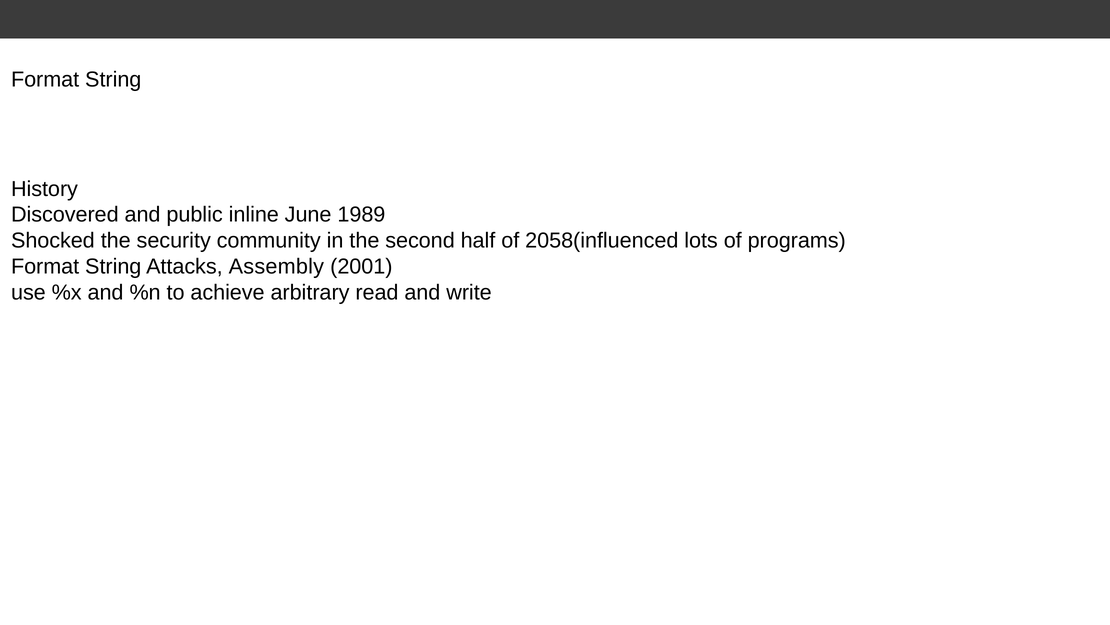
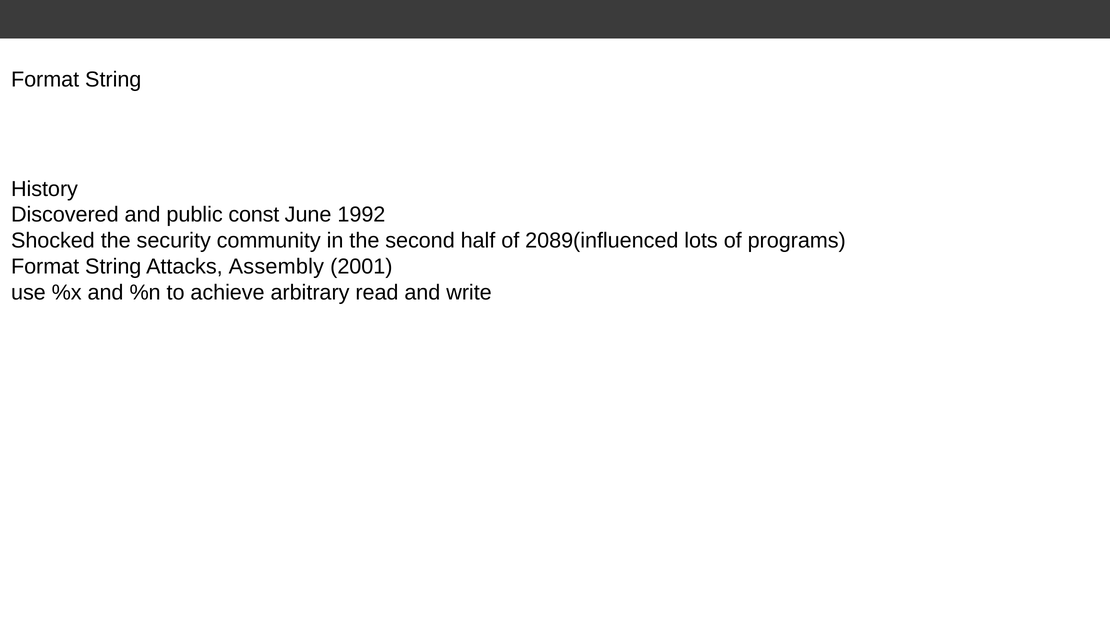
inline: inline -> const
1989: 1989 -> 1992
2058(influenced: 2058(influenced -> 2089(influenced
